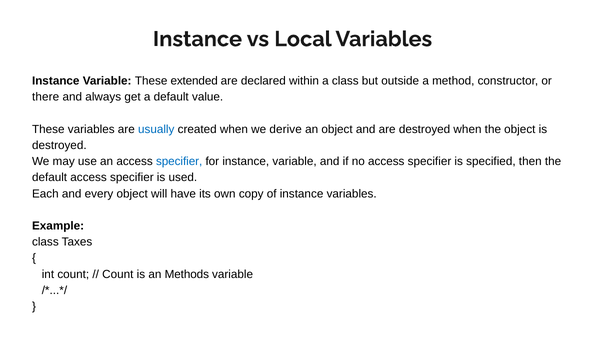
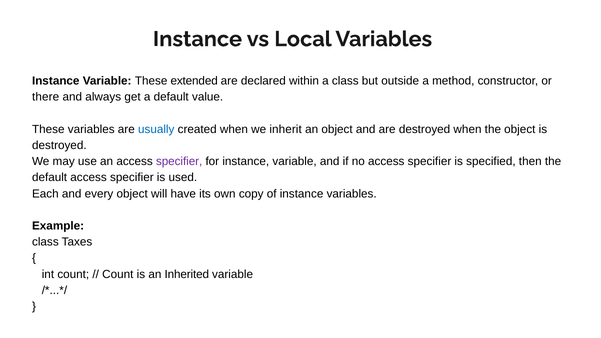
derive: derive -> inherit
specifier at (179, 161) colour: blue -> purple
Methods: Methods -> Inherited
